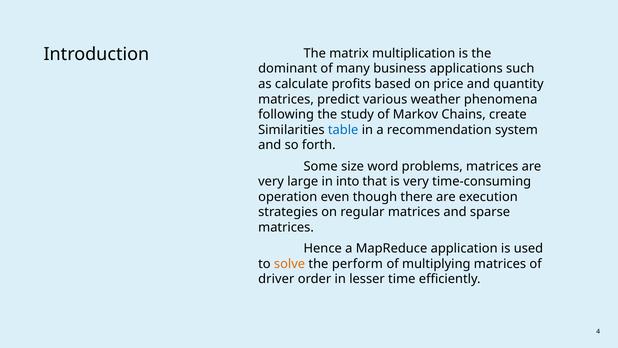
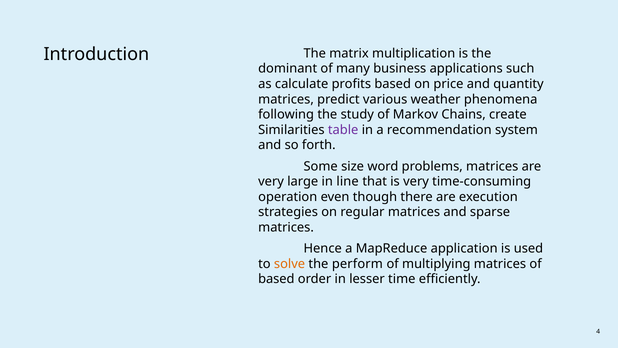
table colour: blue -> purple
into: into -> line
driver at (276, 279): driver -> based
